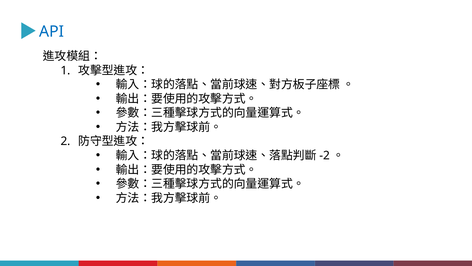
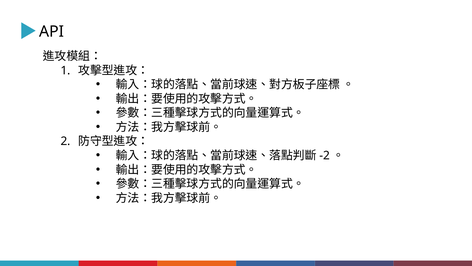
API colour: blue -> black
